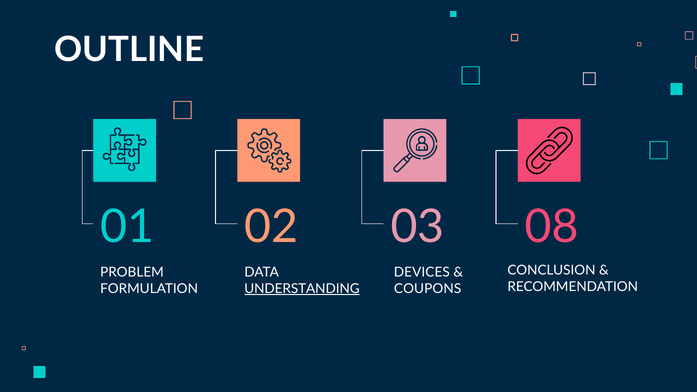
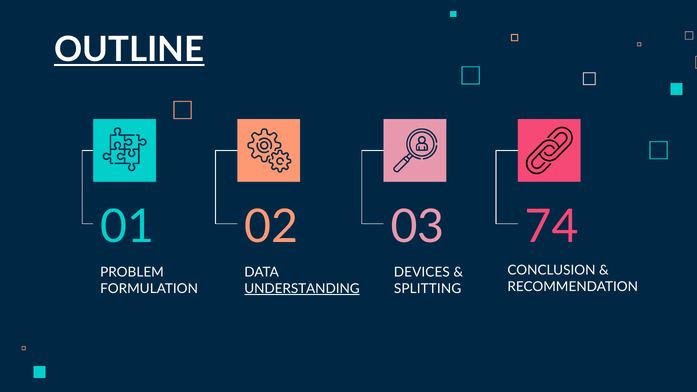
OUTLINE underline: none -> present
08: 08 -> 74
COUPONS: COUPONS -> SPLITTING
